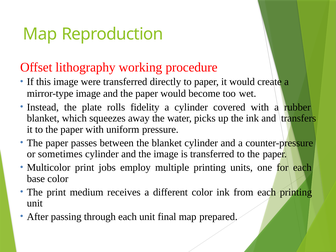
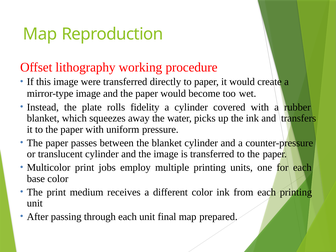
sometimes: sometimes -> translucent
